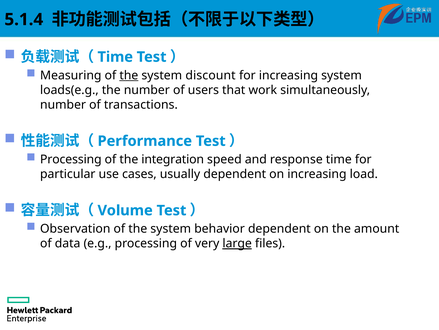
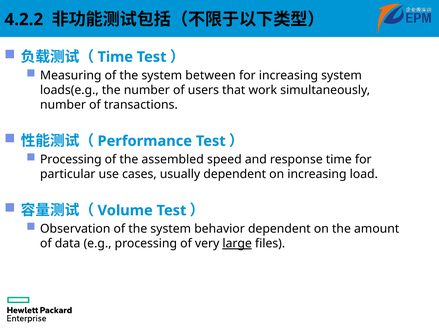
5.1.4: 5.1.4 -> 4.2.2
the at (129, 75) underline: present -> none
discount: discount -> between
integration: integration -> assembled
